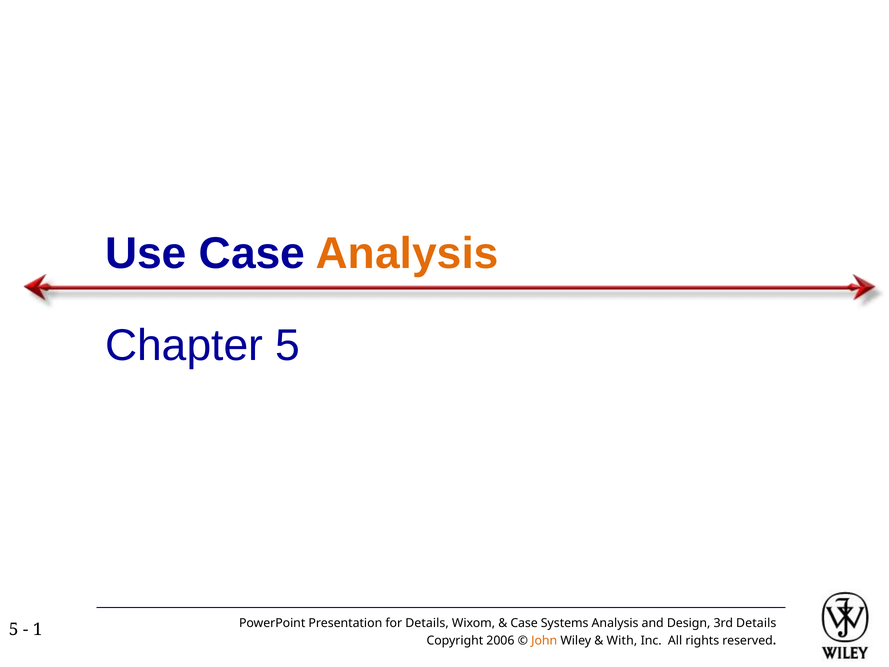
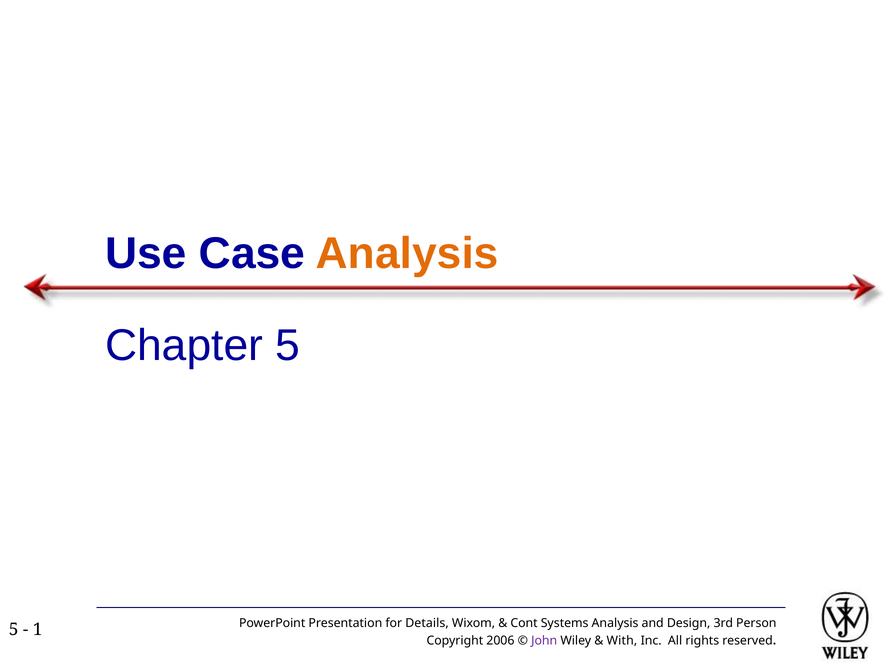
Case at (524, 623): Case -> Cont
3rd Details: Details -> Person
John colour: orange -> purple
